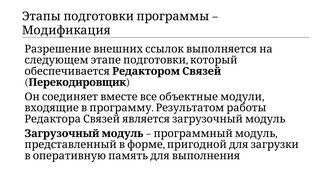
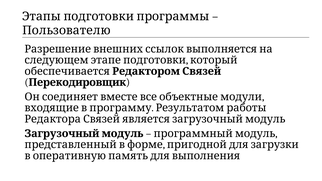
Модификация: Модификация -> Пользователю
